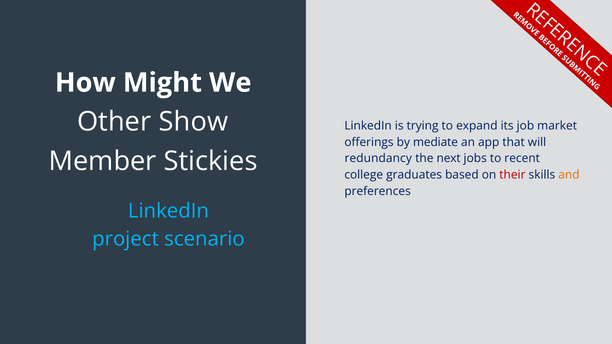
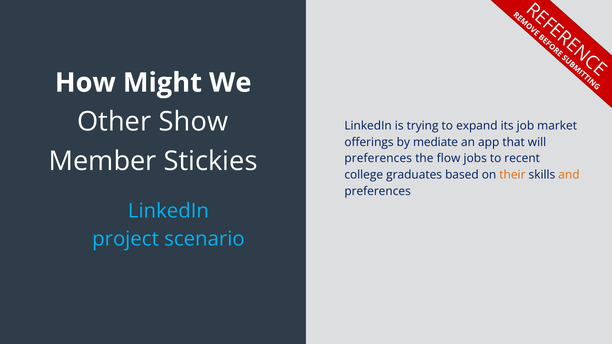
redundancy at (378, 159): redundancy -> preferences
next: next -> flow
their colour: red -> orange
